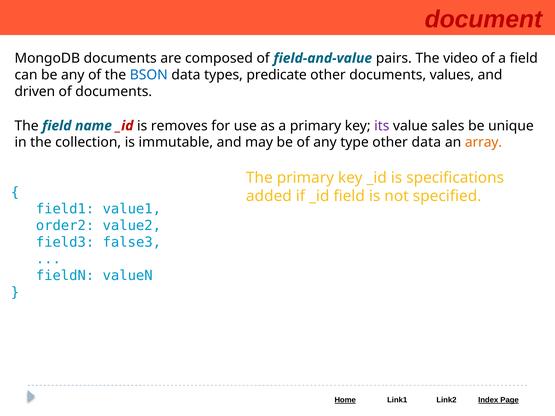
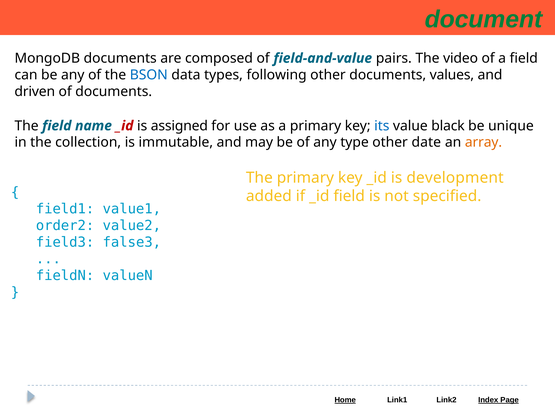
document colour: red -> green
predicate: predicate -> following
removes: removes -> assigned
its colour: purple -> blue
sales: sales -> black
other data: data -> date
specifications: specifications -> development
